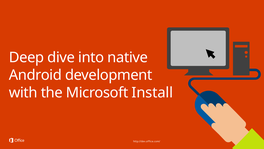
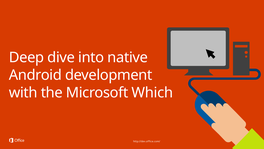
Install: Install -> Which
